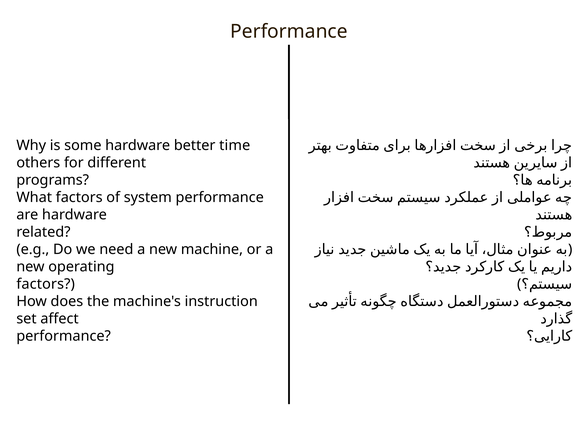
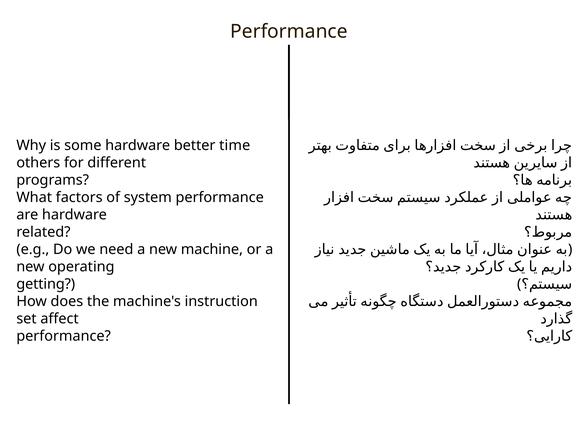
factors at (46, 284): factors -> getting
